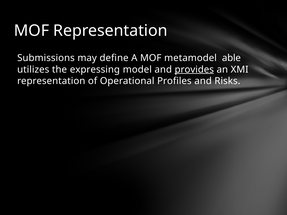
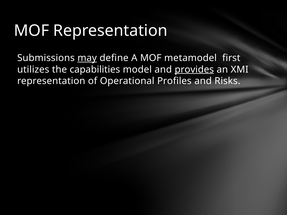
may underline: none -> present
able: able -> first
expressing: expressing -> capabilities
